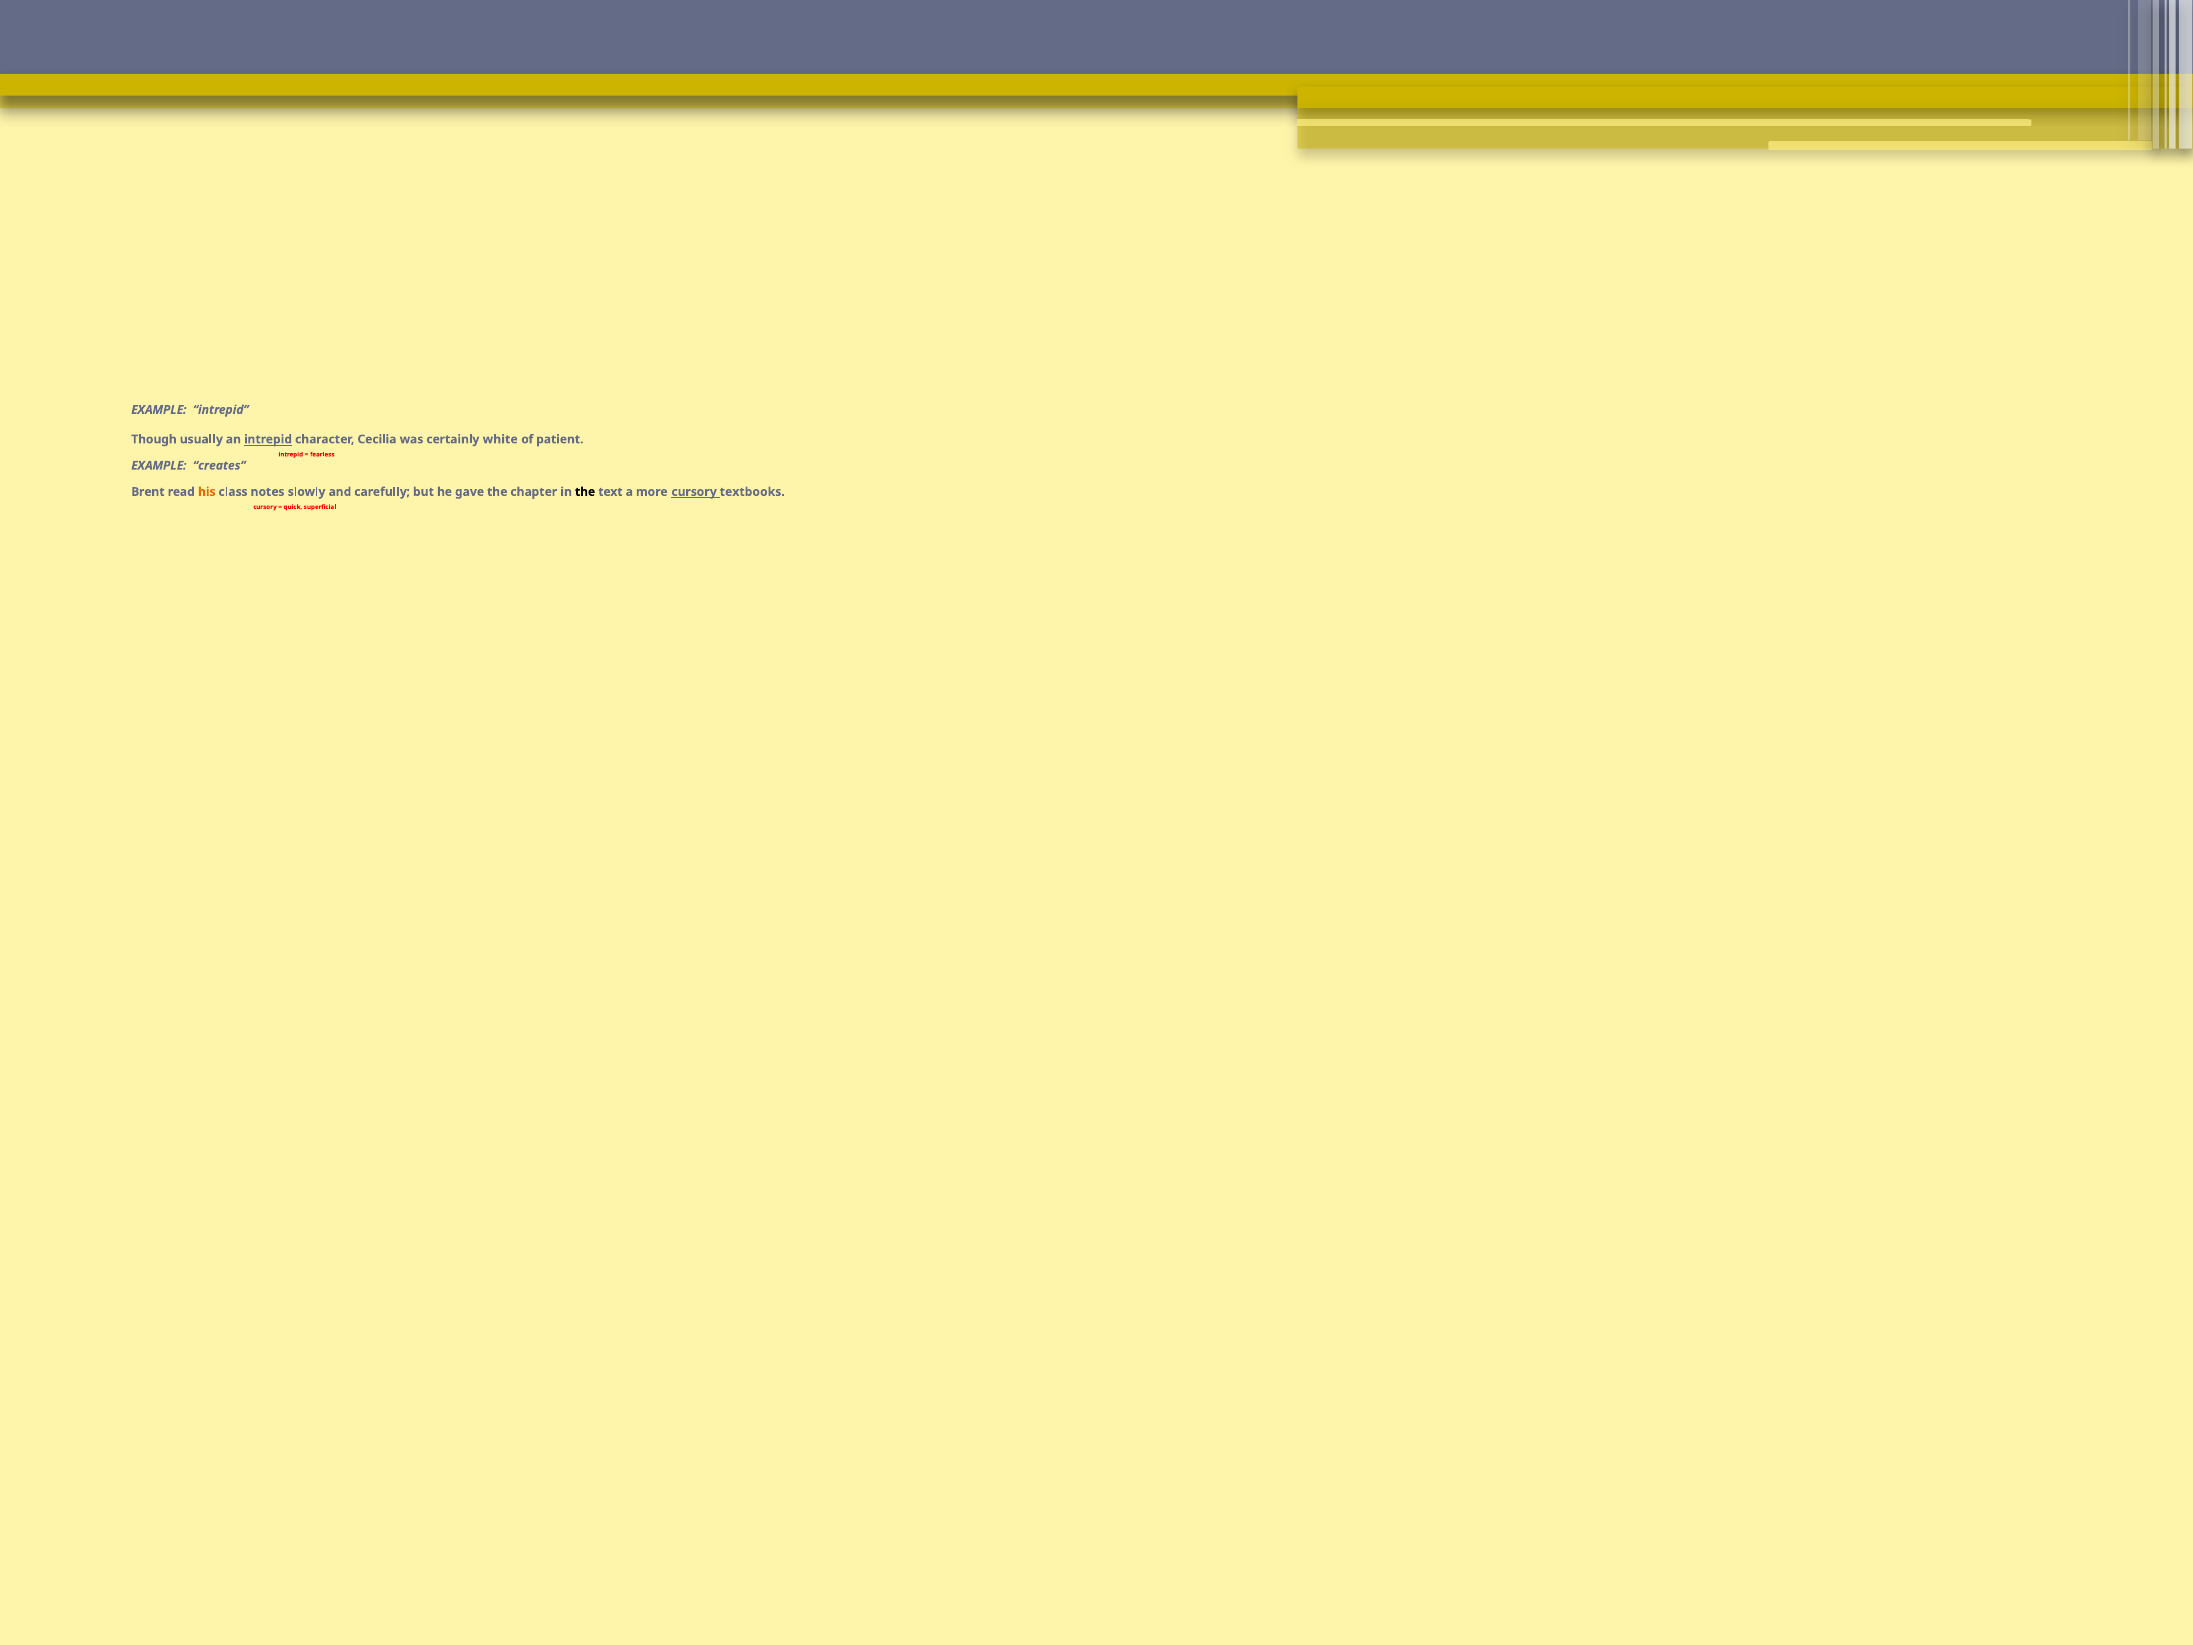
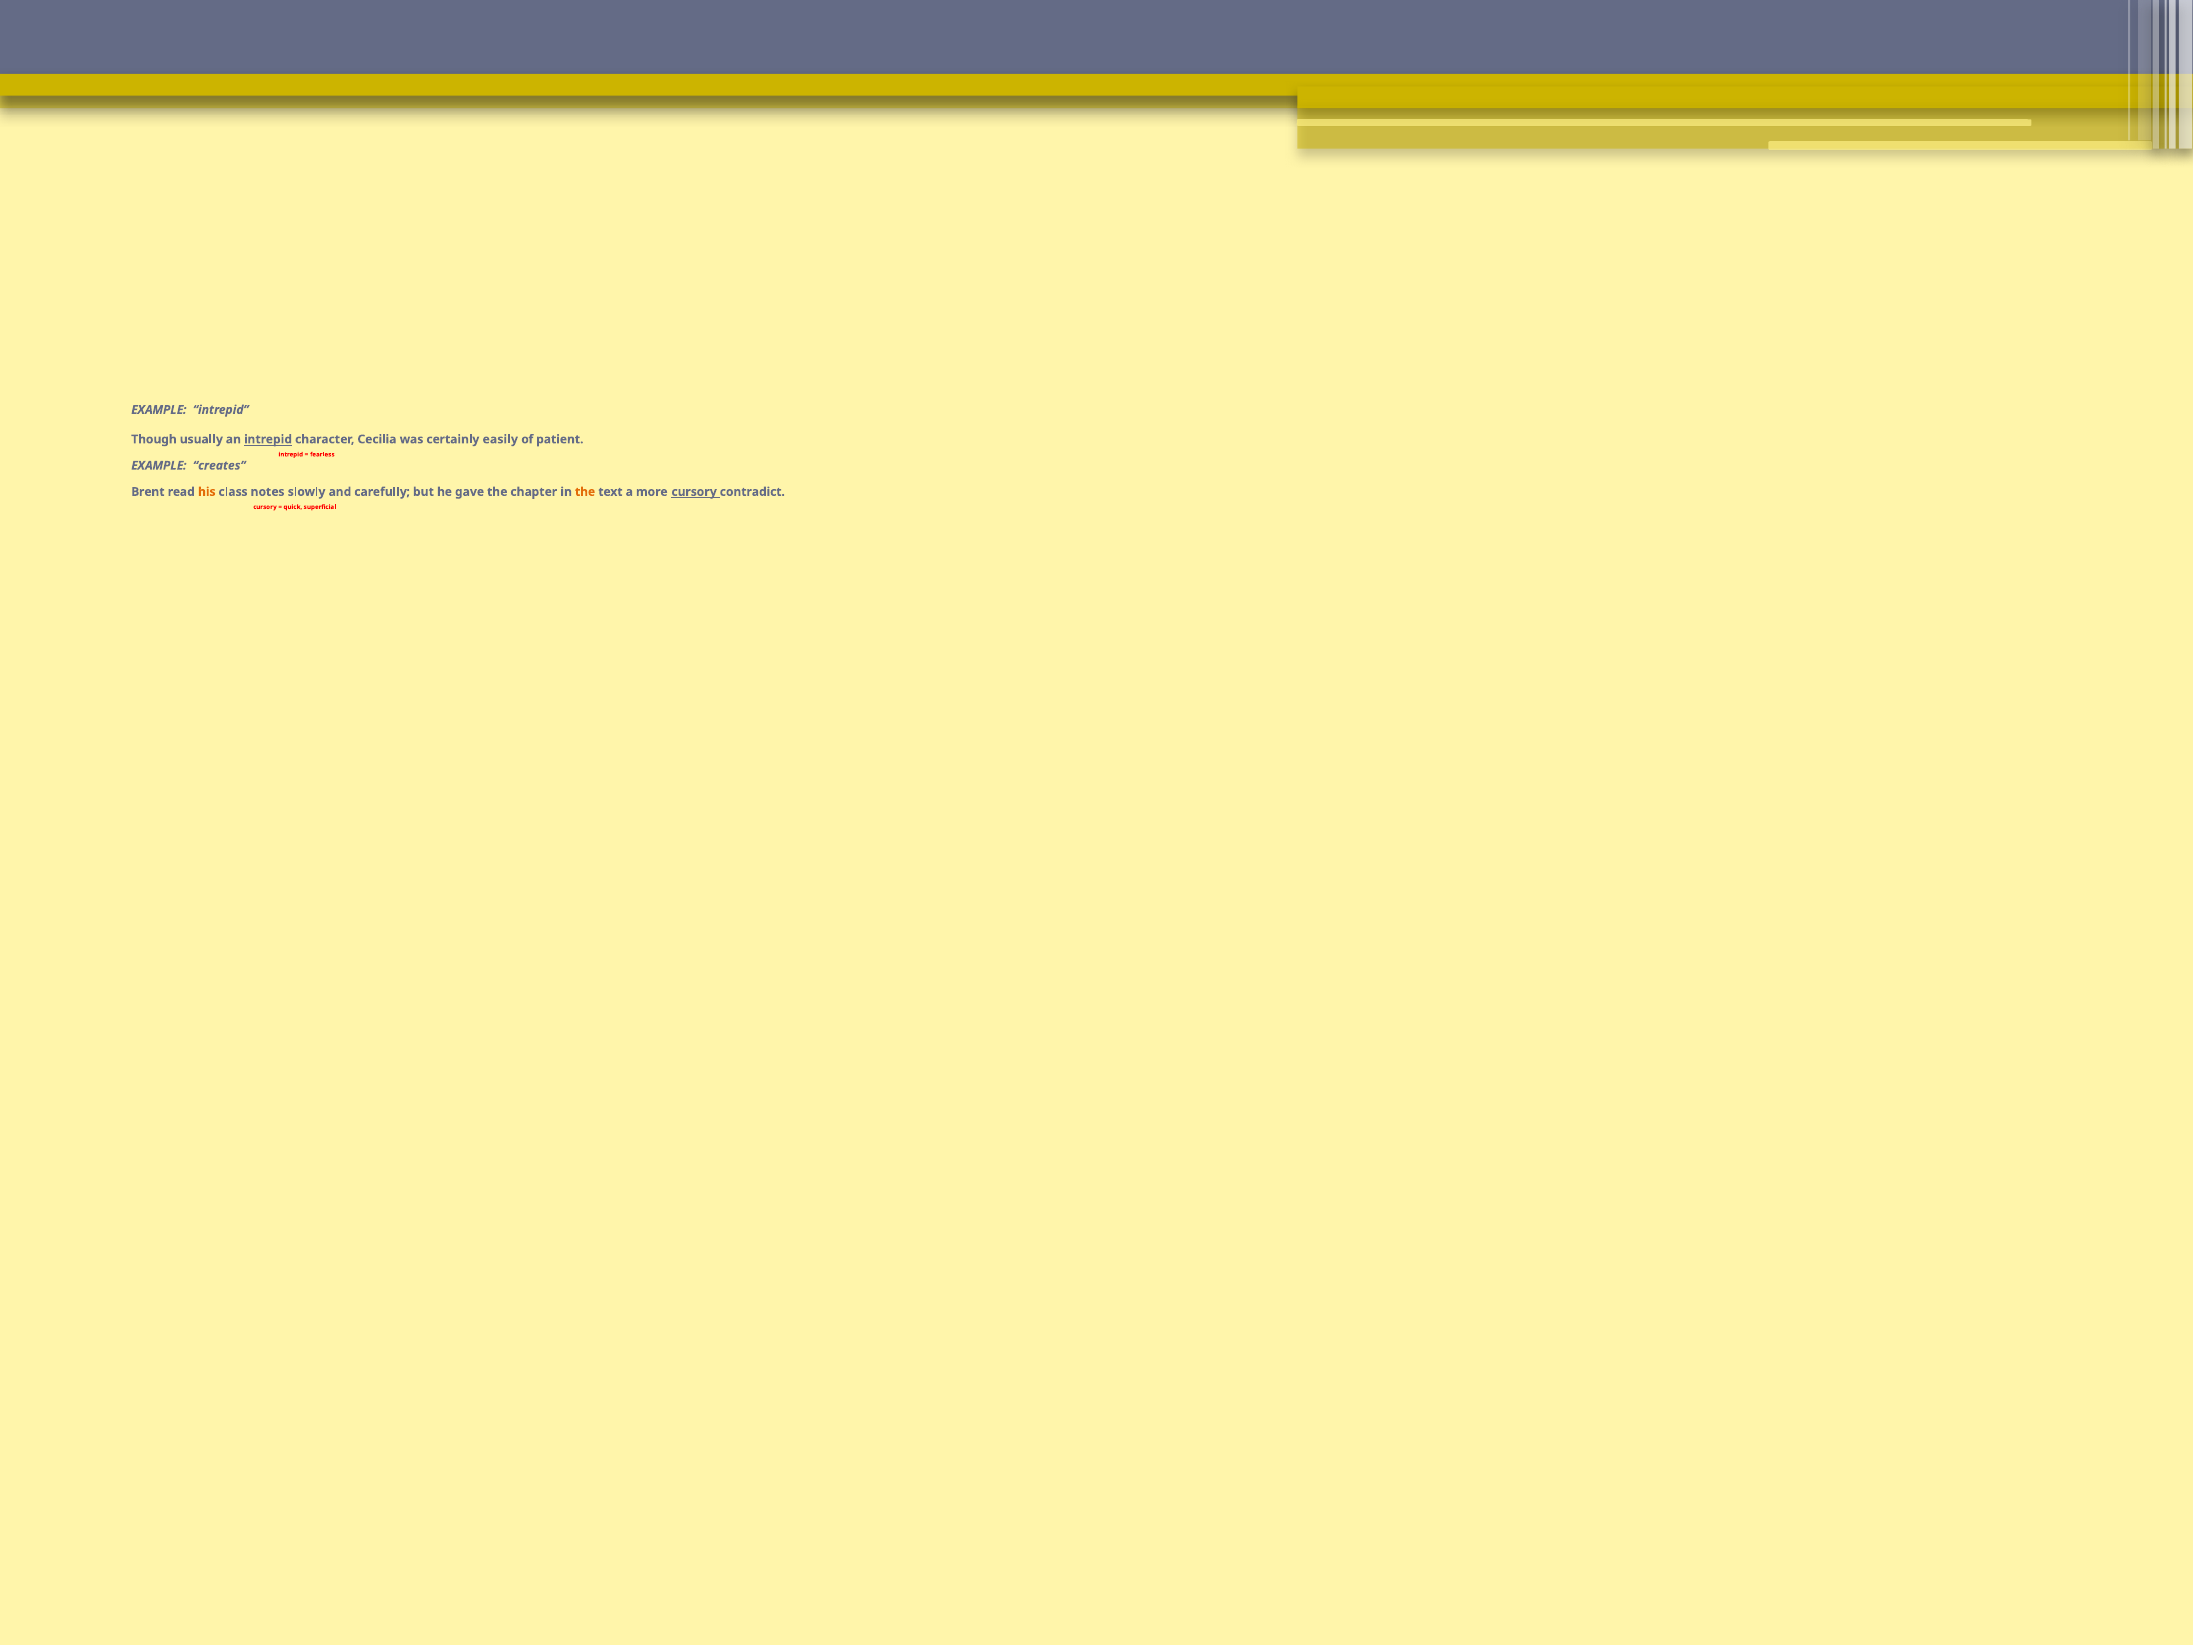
white: white -> easily
the at (585, 492) colour: black -> orange
textbooks: textbooks -> contradict
